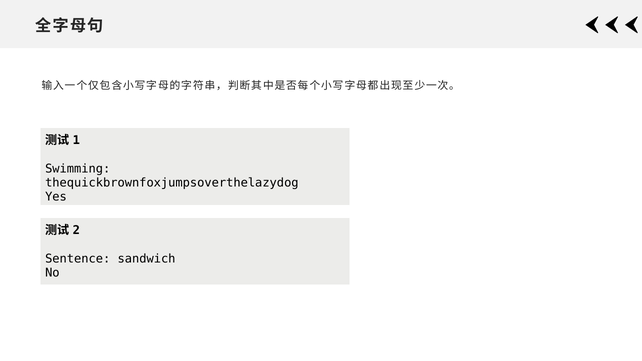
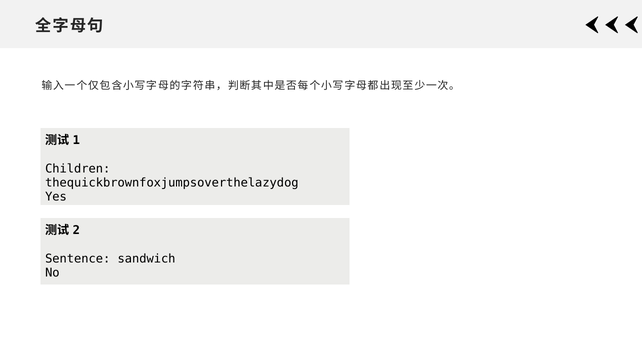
Swimming: Swimming -> Children
